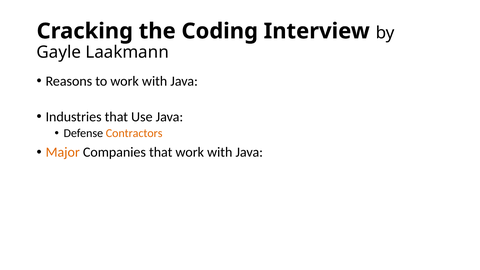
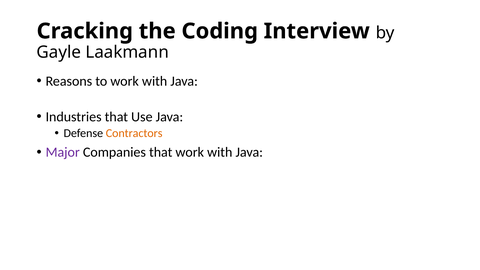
Major colour: orange -> purple
